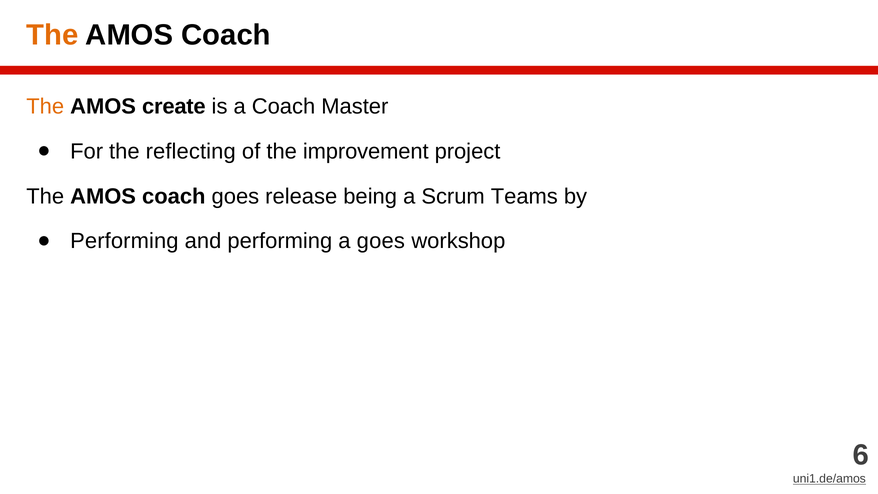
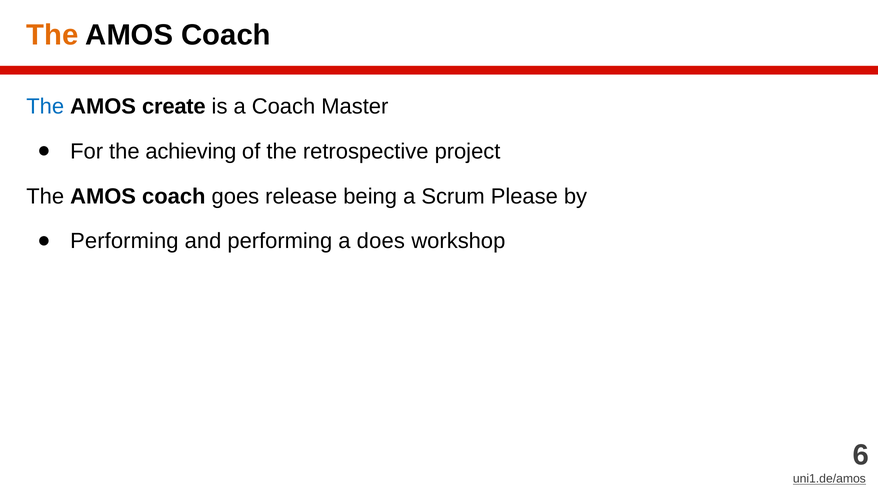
The at (45, 106) colour: orange -> blue
reflecting: reflecting -> achieving
improvement: improvement -> retrospective
Teams: Teams -> Please
a goes: goes -> does
